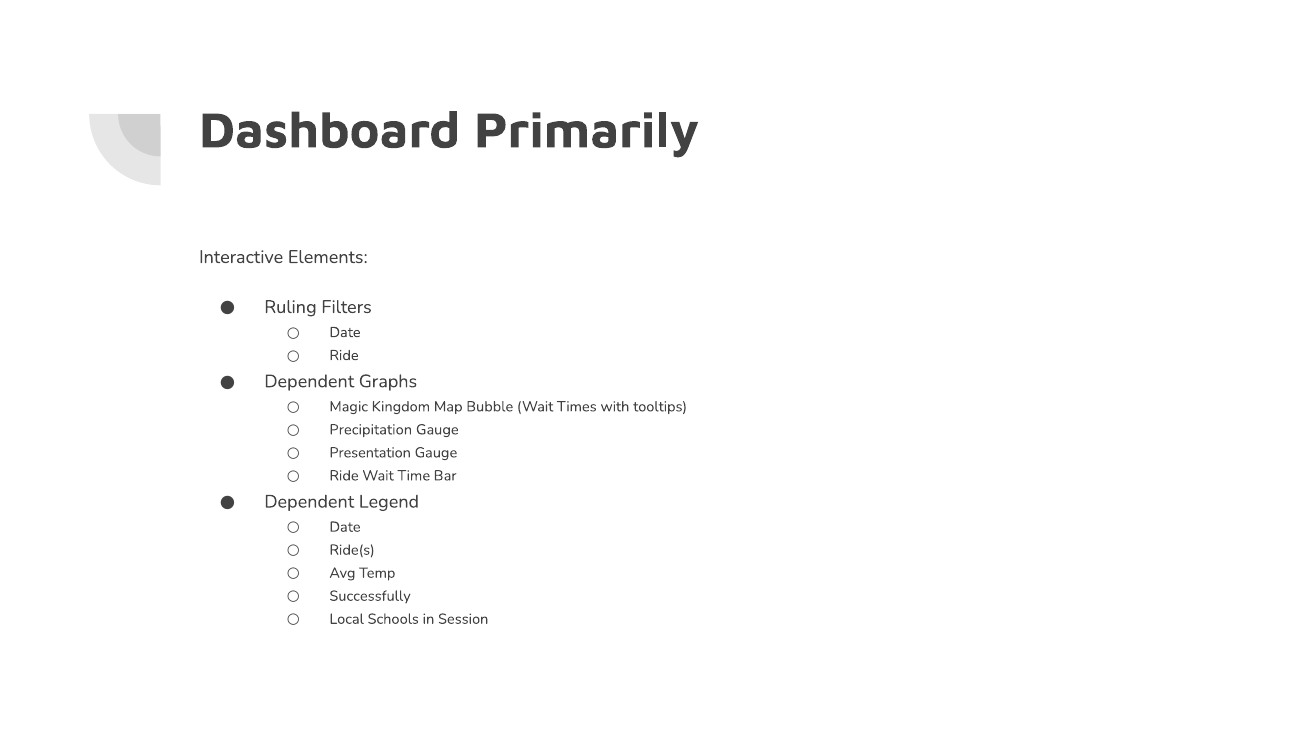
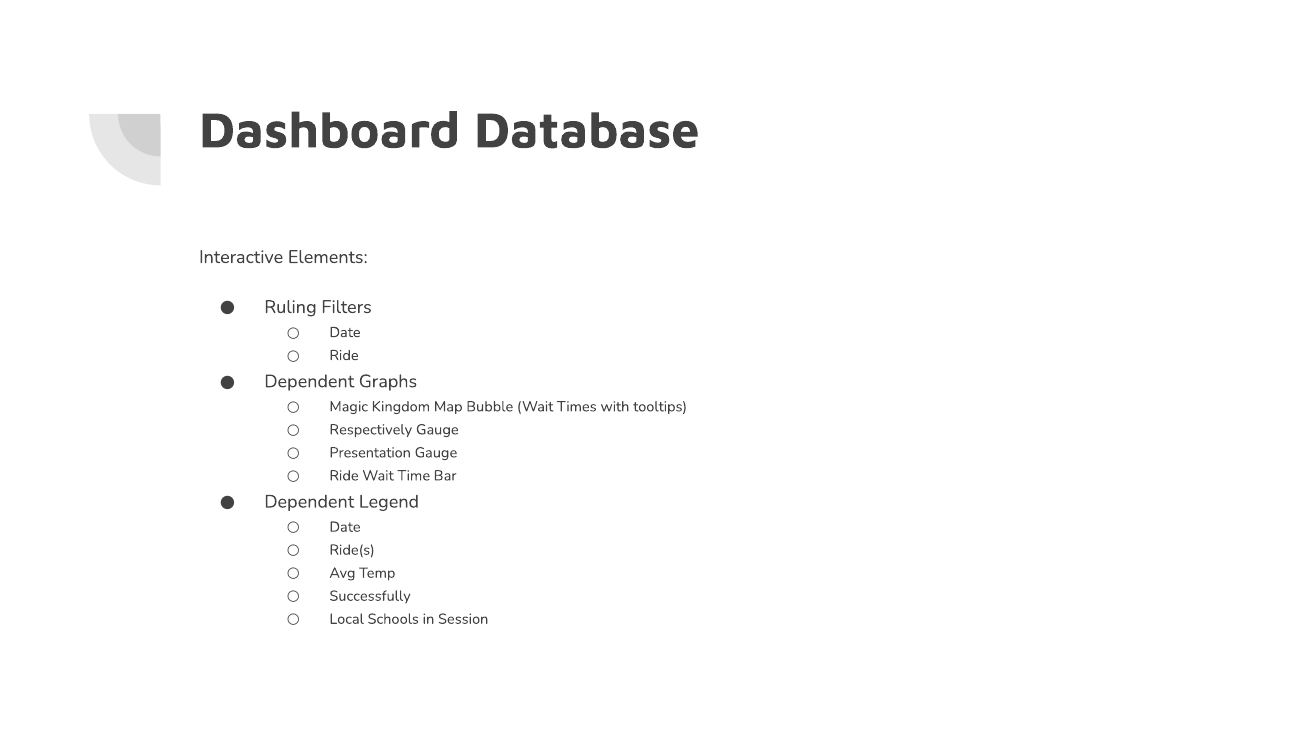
Primarily: Primarily -> Database
Precipitation: Precipitation -> Respectively
